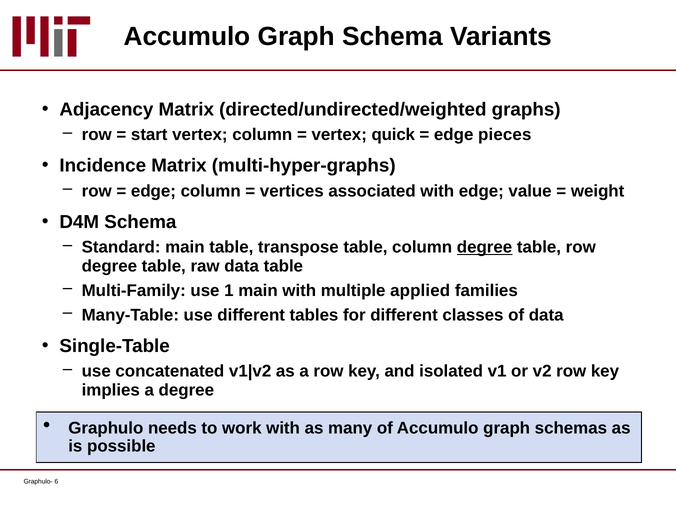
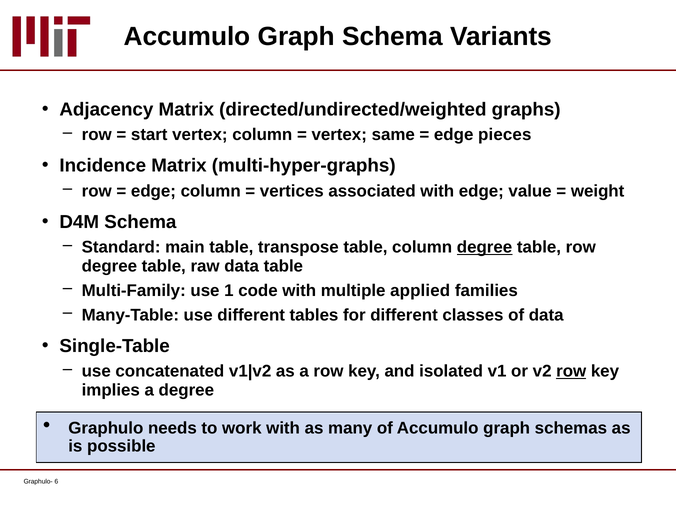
quick: quick -> same
1 main: main -> code
row at (571, 371) underline: none -> present
